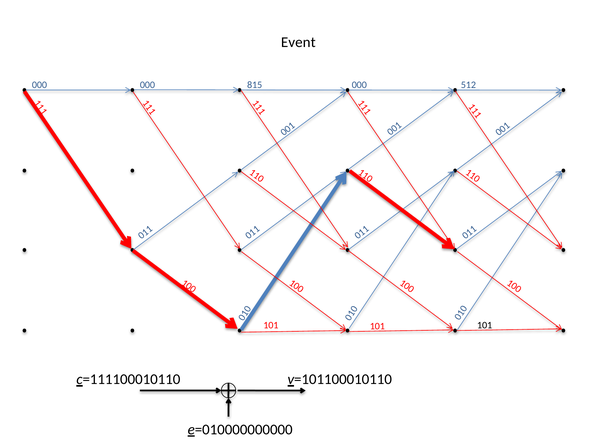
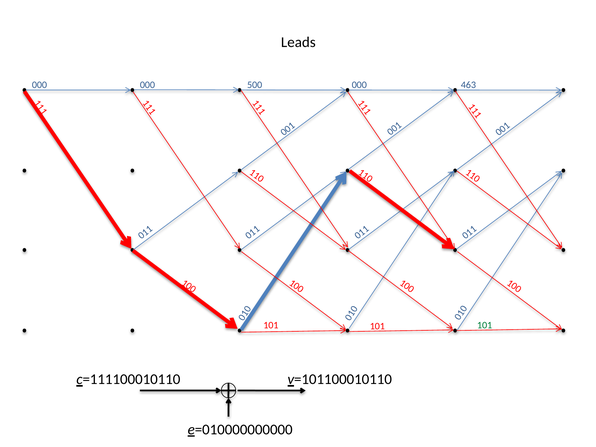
Event: Event -> Leads
815: 815 -> 500
512: 512 -> 463
101 at (485, 325) colour: black -> green
